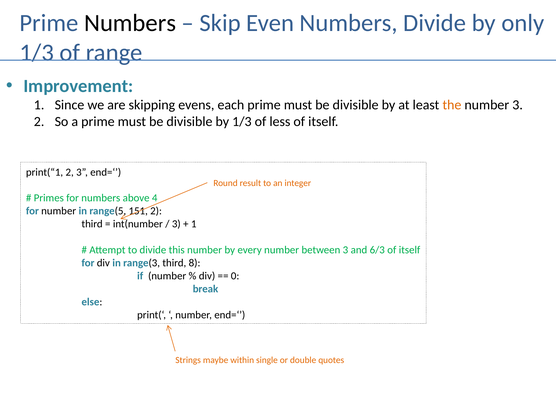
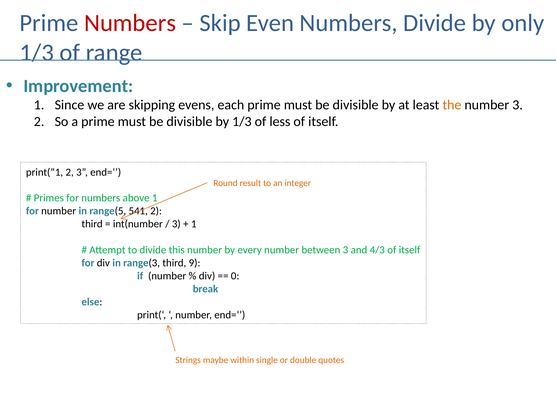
Numbers at (130, 23) colour: black -> red
above 4: 4 -> 1
151: 151 -> 541
6/3: 6/3 -> 4/3
8: 8 -> 9
